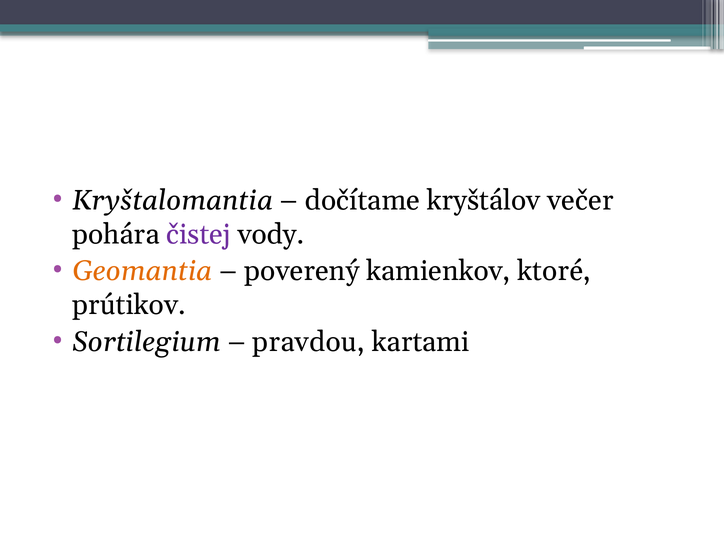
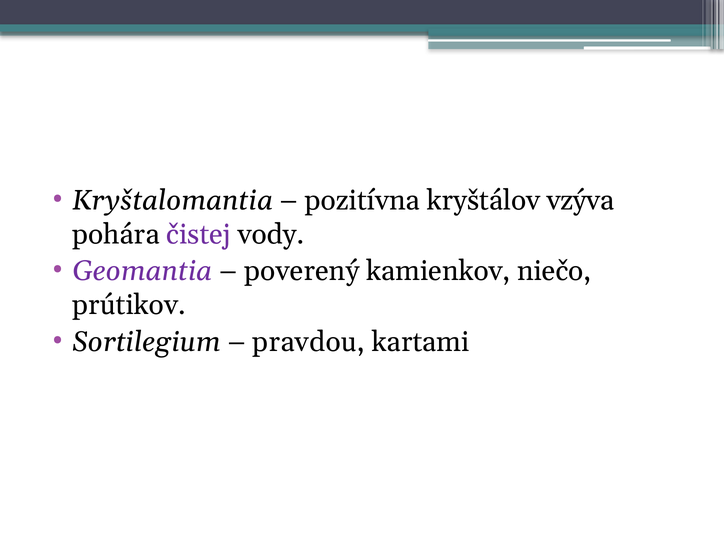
dočítame: dočítame -> pozitívna
večer: večer -> vzýva
Geomantia colour: orange -> purple
ktoré: ktoré -> niečo
